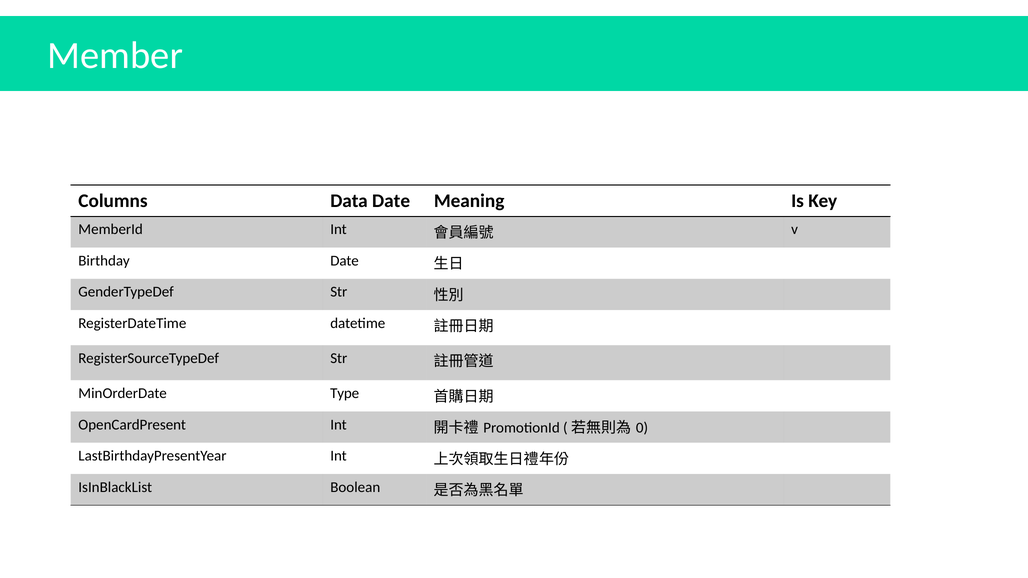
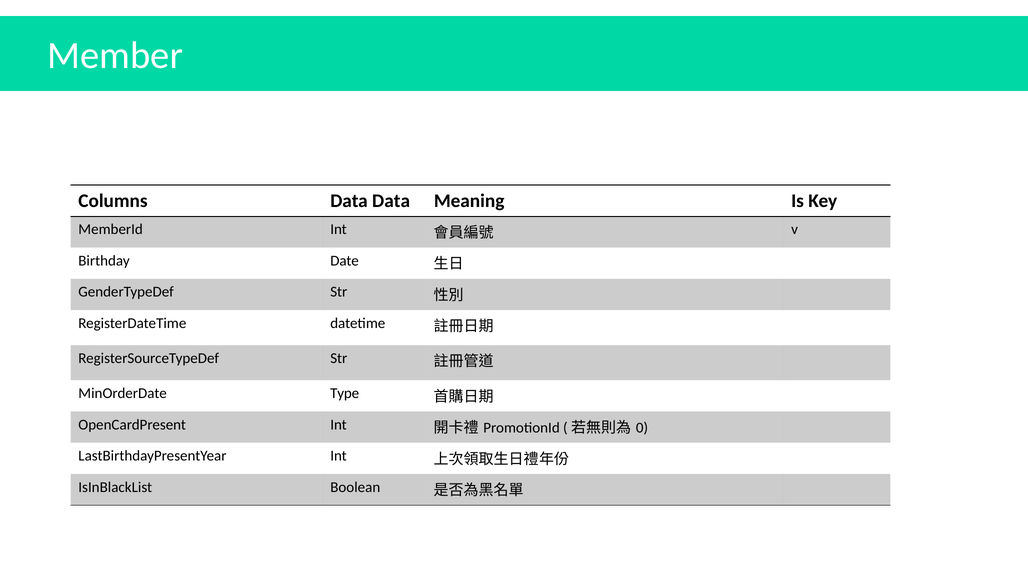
Data Date: Date -> Data
